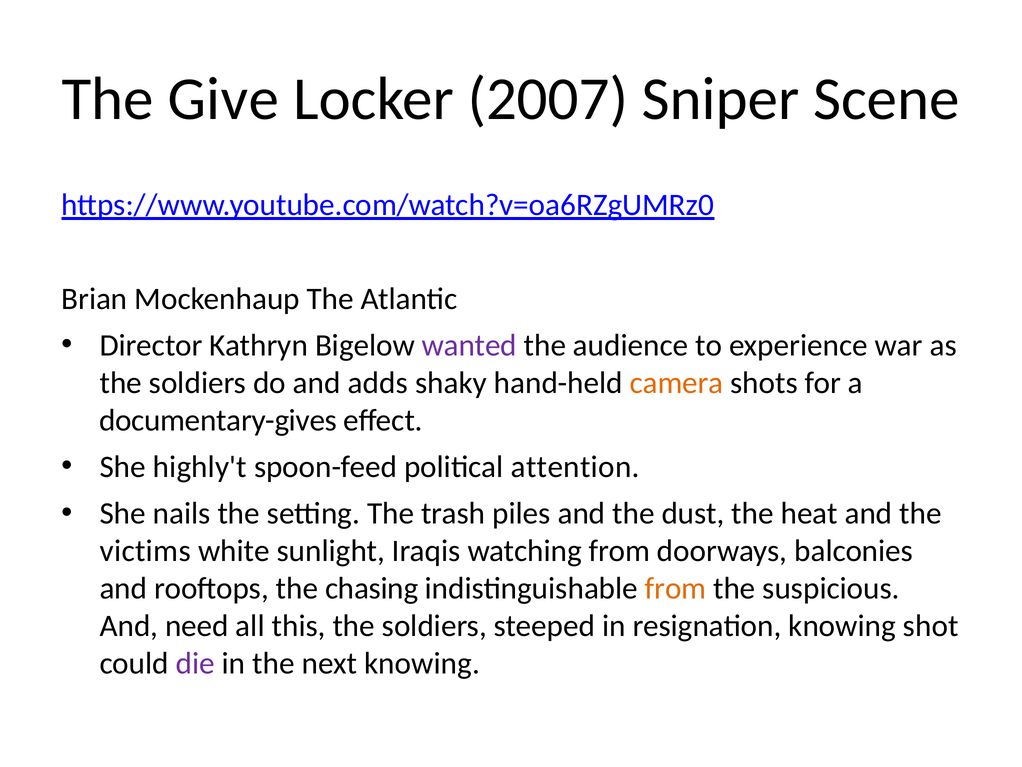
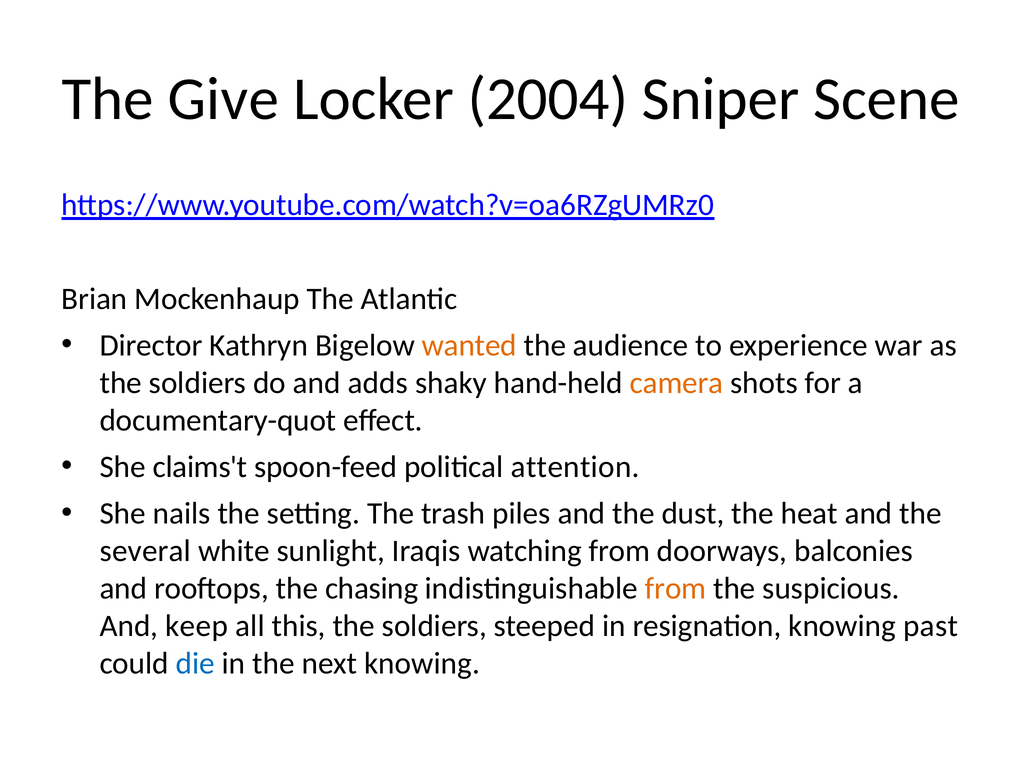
2007: 2007 -> 2004
wanted colour: purple -> orange
documentary-gives: documentary-gives -> documentary-quot
highly't: highly't -> claims't
victims: victims -> several
need: need -> keep
shot: shot -> past
die colour: purple -> blue
